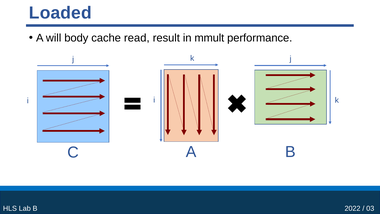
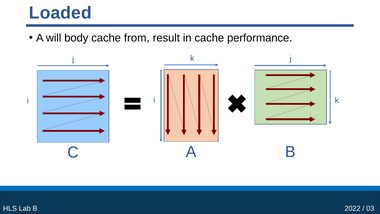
read: read -> from
in mmult: mmult -> cache
